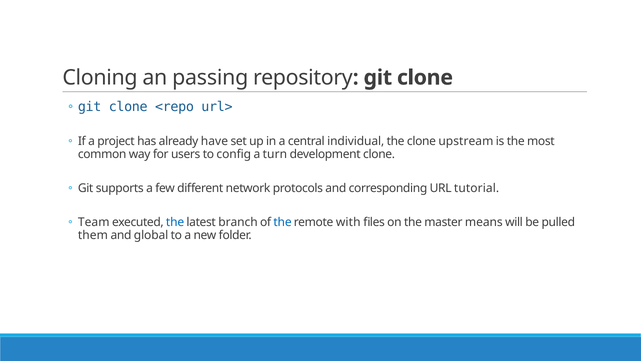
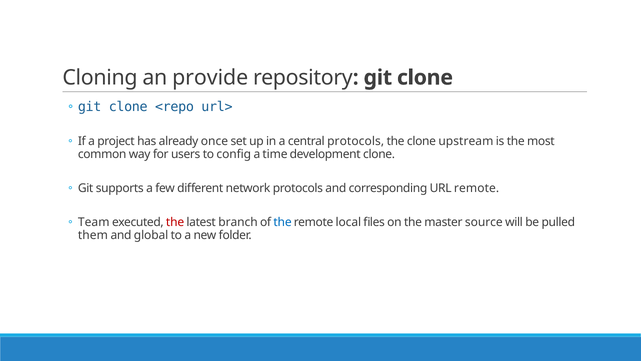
passing: passing -> provide
have: have -> once
central individual: individual -> protocols
turn: turn -> time
URL tutorial: tutorial -> remote
the at (175, 222) colour: blue -> red
with: with -> local
means: means -> source
